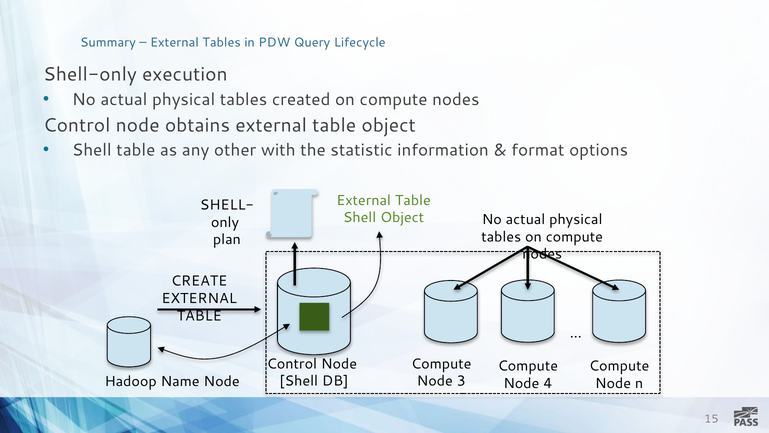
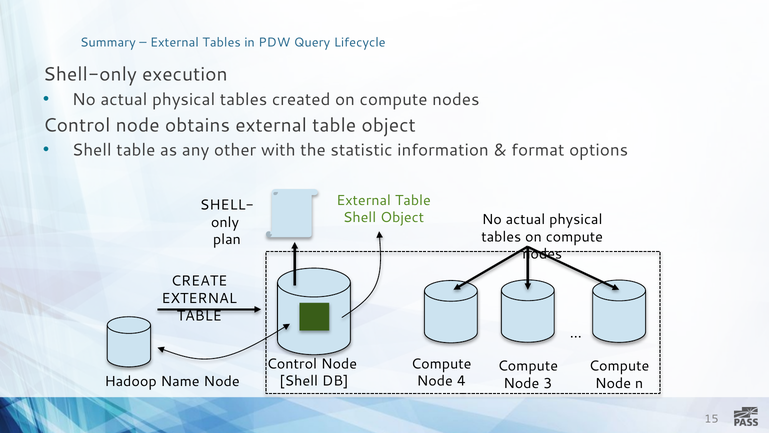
3: 3 -> 4
4: 4 -> 3
